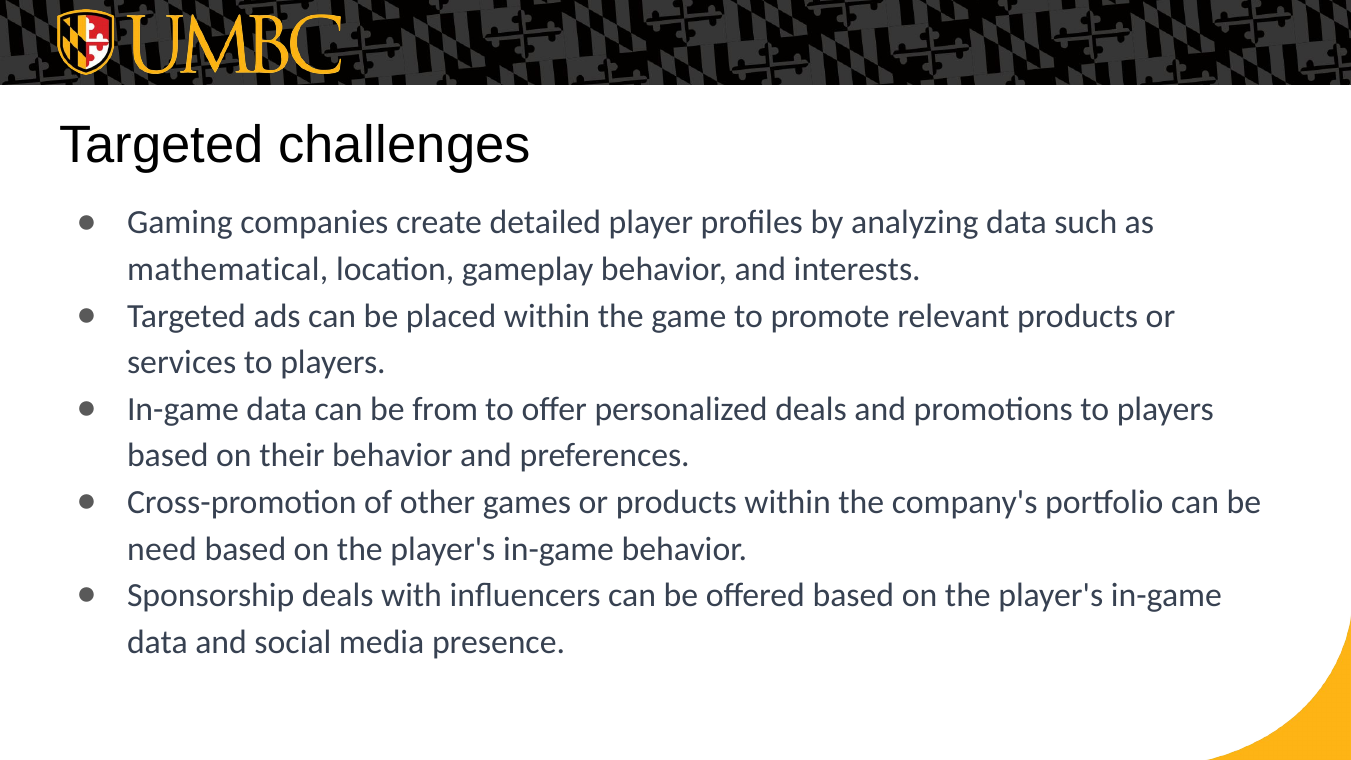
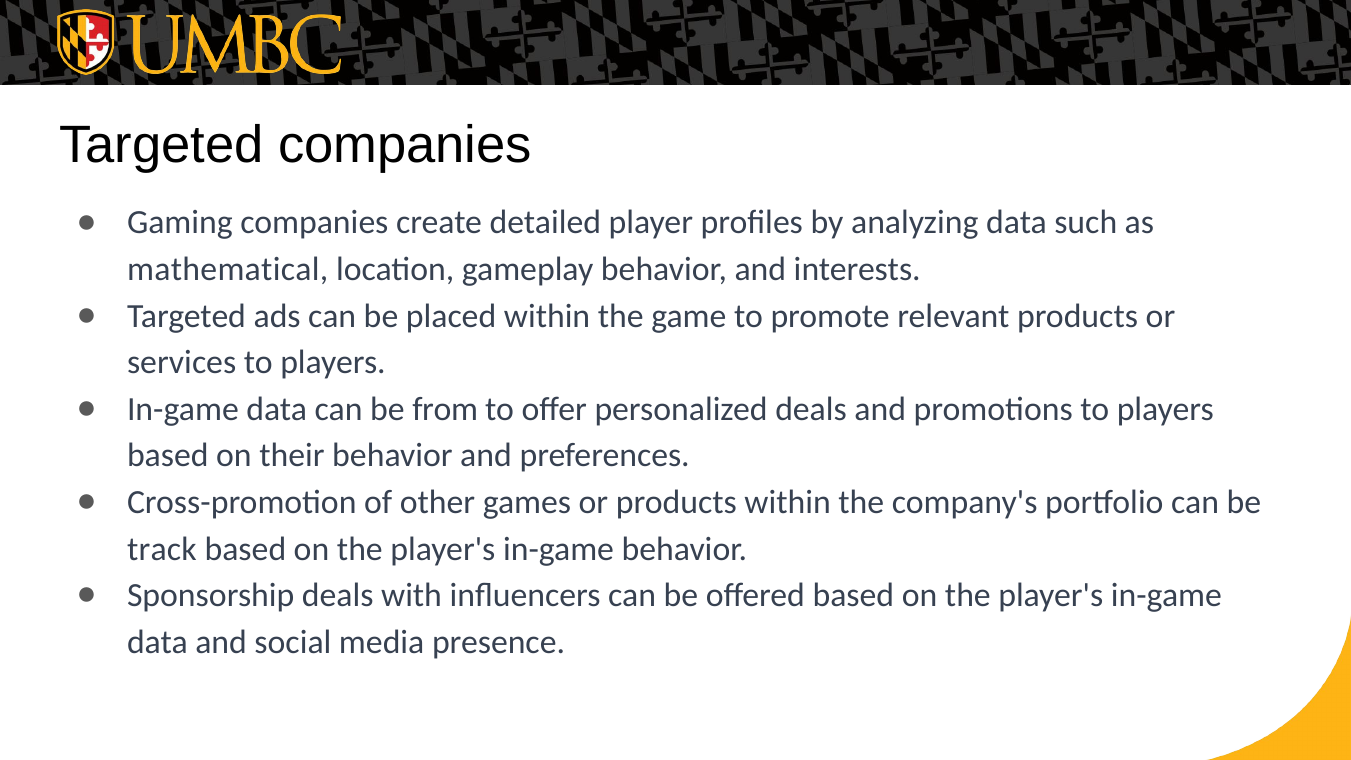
Targeted challenges: challenges -> companies
need: need -> track
